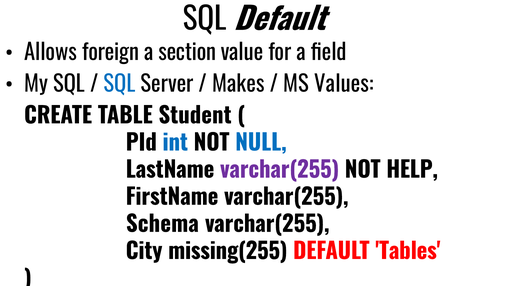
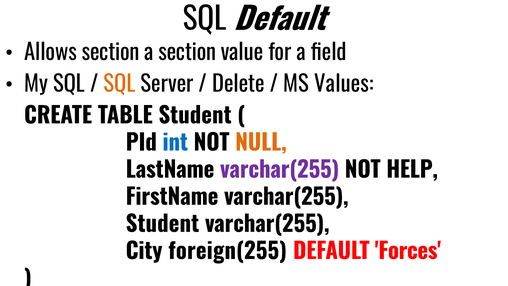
Allows foreign: foreign -> section
SQL at (120, 84) colour: blue -> orange
Makes: Makes -> Delete
NULL colour: blue -> orange
Schema at (162, 224): Schema -> Student
missing(255: missing(255 -> foreign(255
Tables: Tables -> Forces
